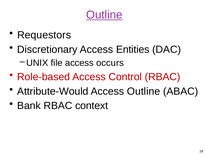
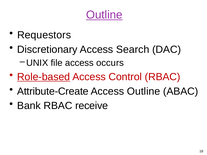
Entities: Entities -> Search
Role-based underline: none -> present
Attribute-Would: Attribute-Would -> Attribute-Create
context: context -> receive
